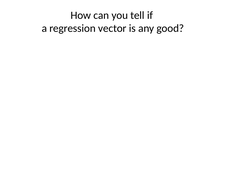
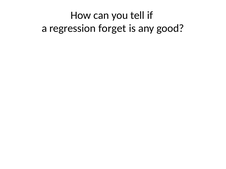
vector: vector -> forget
